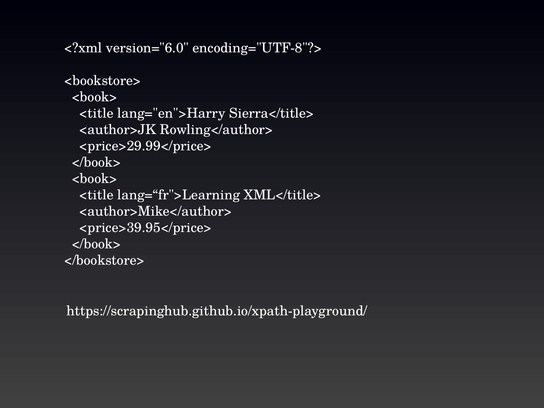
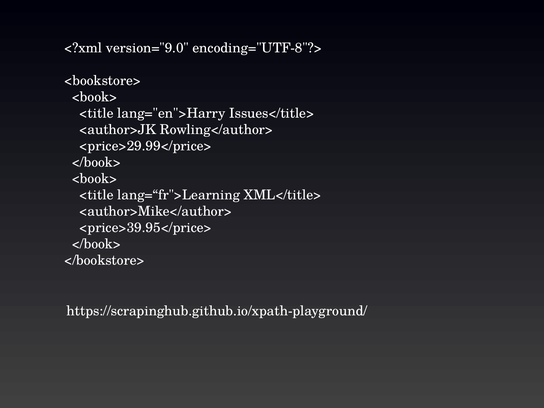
version="6.0: version="6.0 -> version="9.0
Sierra</title>: Sierra</title> -> Issues</title>
